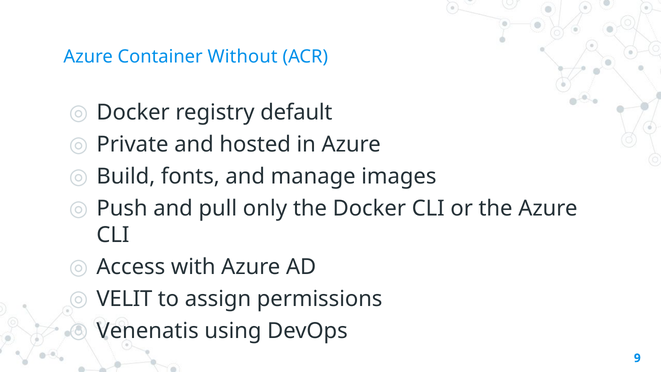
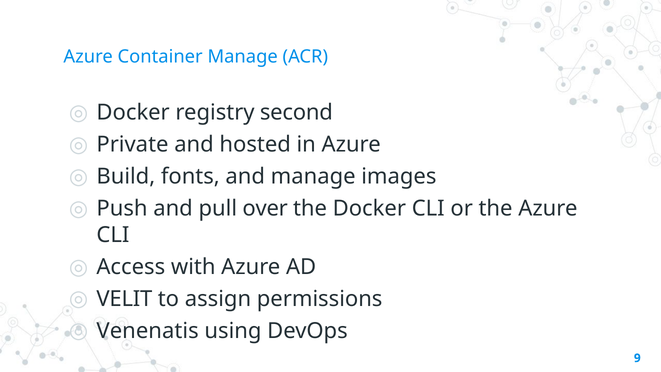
Container Without: Without -> Manage
default: default -> second
only: only -> over
